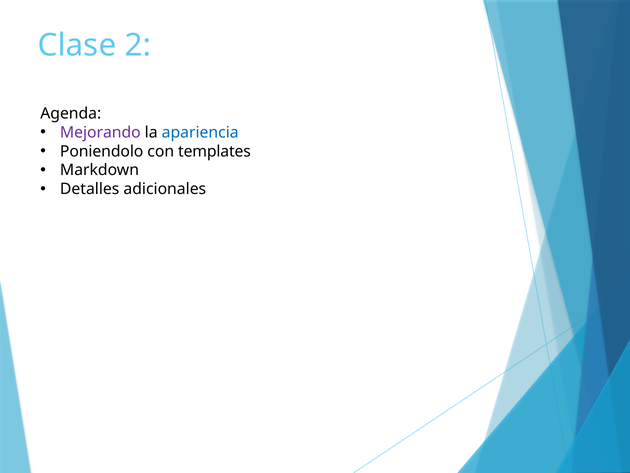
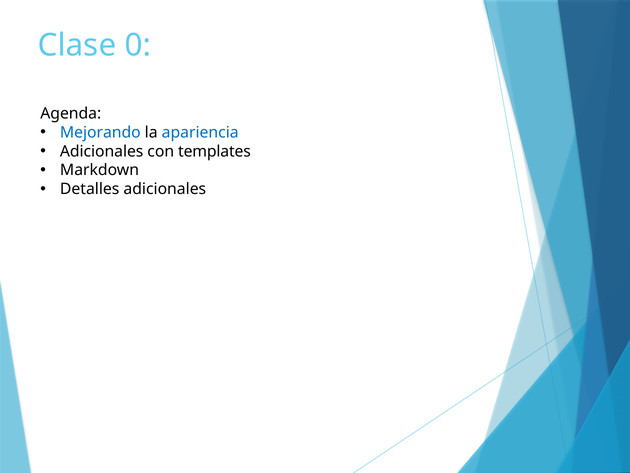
2: 2 -> 0
Mejorando colour: purple -> blue
Poniendolo at (102, 151): Poniendolo -> Adicionales
